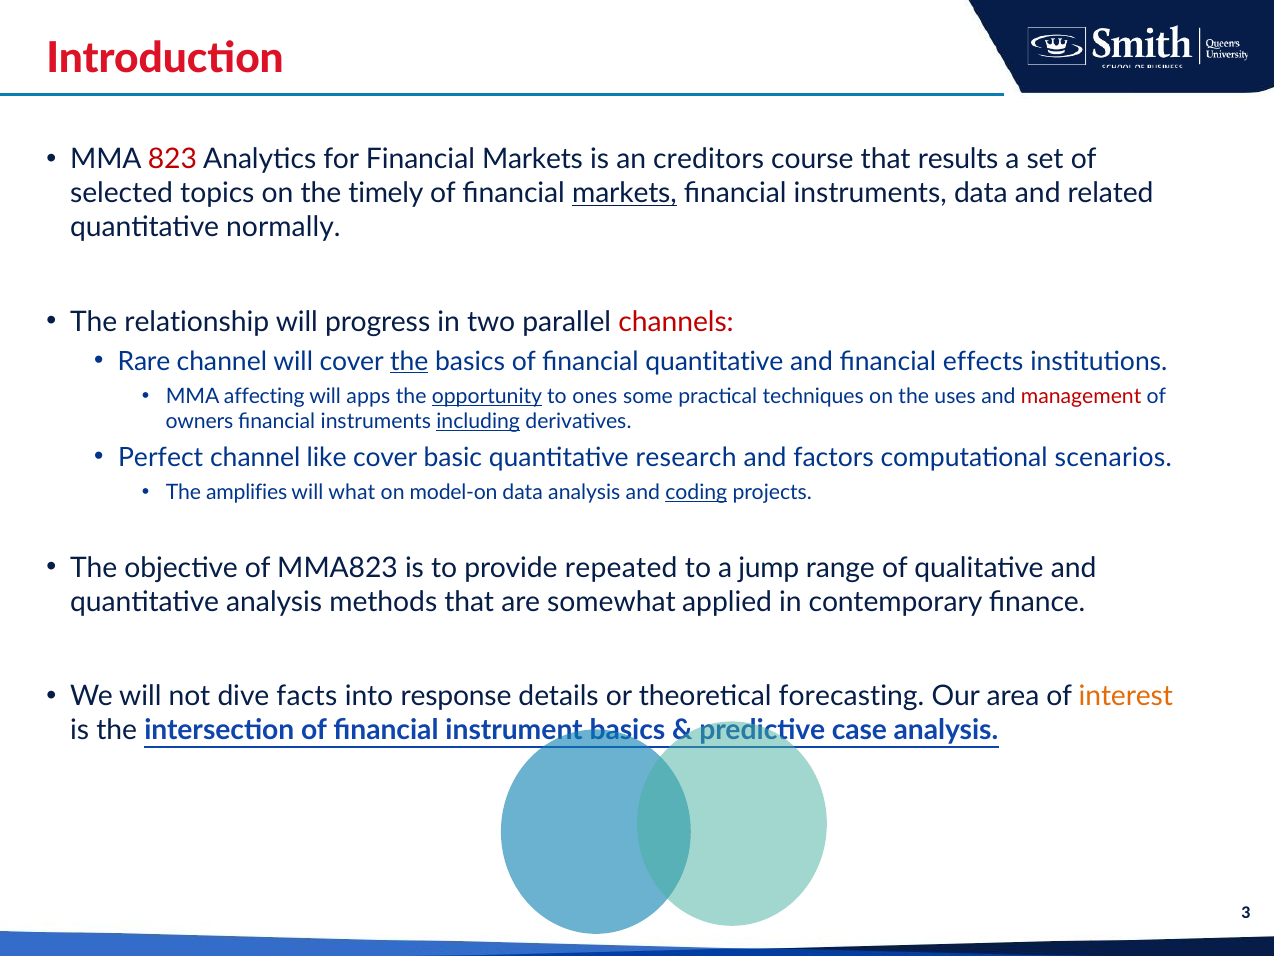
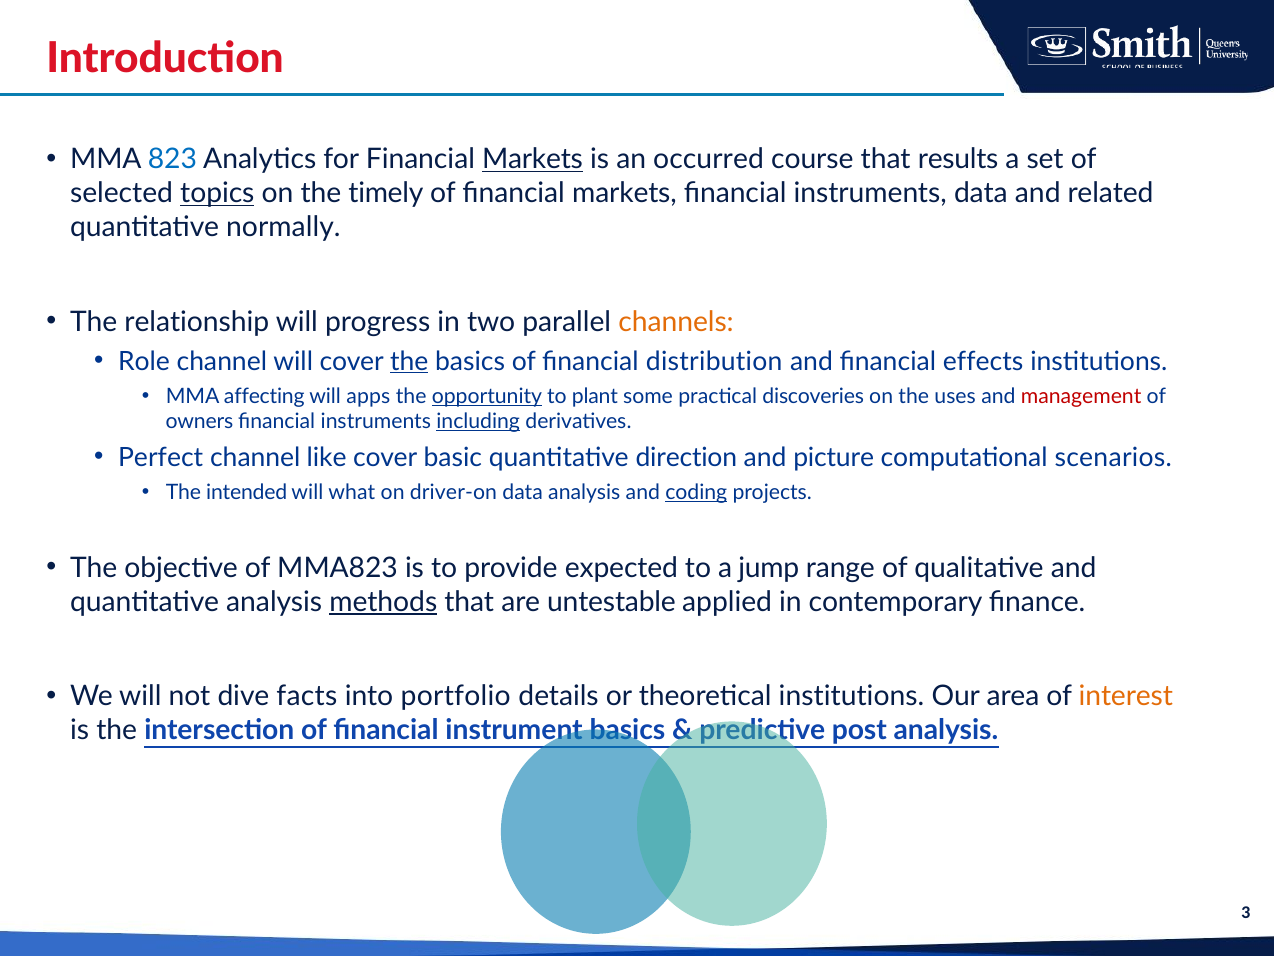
823 colour: red -> blue
Markets at (533, 159) underline: none -> present
creditors: creditors -> occurred
topics underline: none -> present
markets at (624, 193) underline: present -> none
channels colour: red -> orange
Rare: Rare -> Role
financial quantitative: quantitative -> distribution
ones: ones -> plant
techniques: techniques -> discoveries
research: research -> direction
factors: factors -> picture
amplifies: amplifies -> intended
model-on: model-on -> driver-on
repeated: repeated -> expected
methods underline: none -> present
somewhat: somewhat -> untestable
response: response -> portfolio
theoretical forecasting: forecasting -> institutions
case: case -> post
